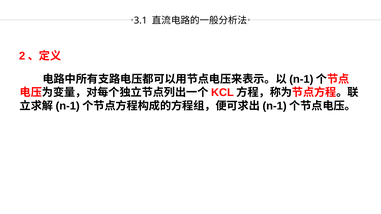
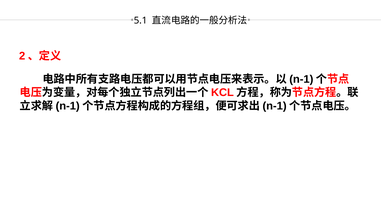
3.1: 3.1 -> 5.1
